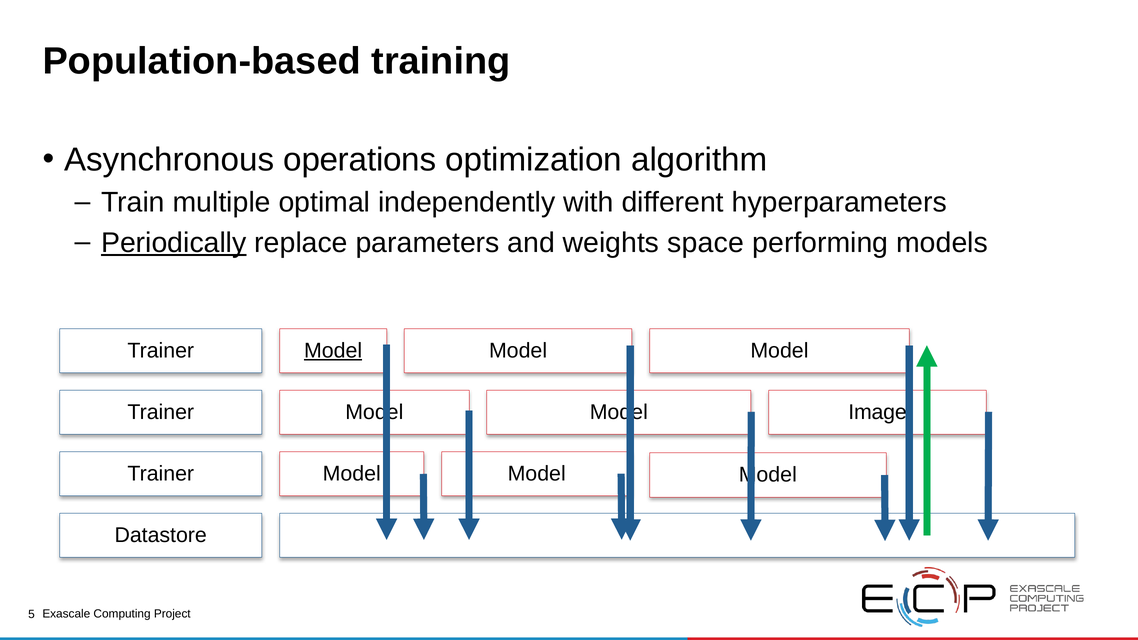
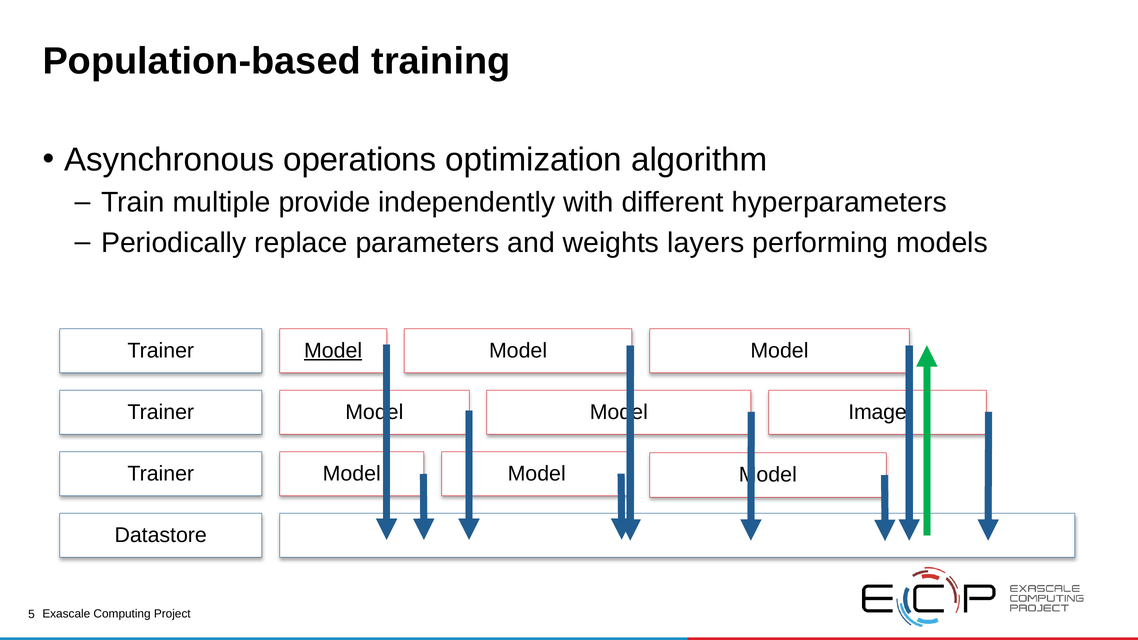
optimal: optimal -> provide
Periodically underline: present -> none
space: space -> layers
